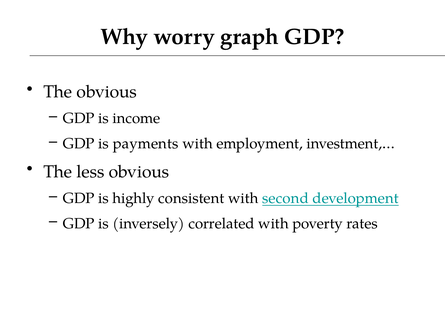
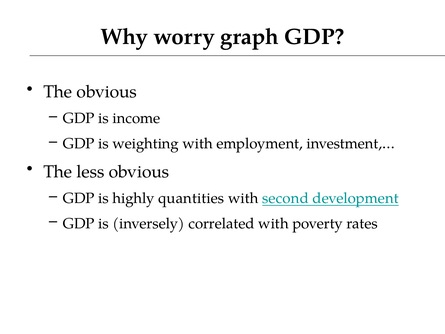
payments: payments -> weighting
consistent: consistent -> quantities
